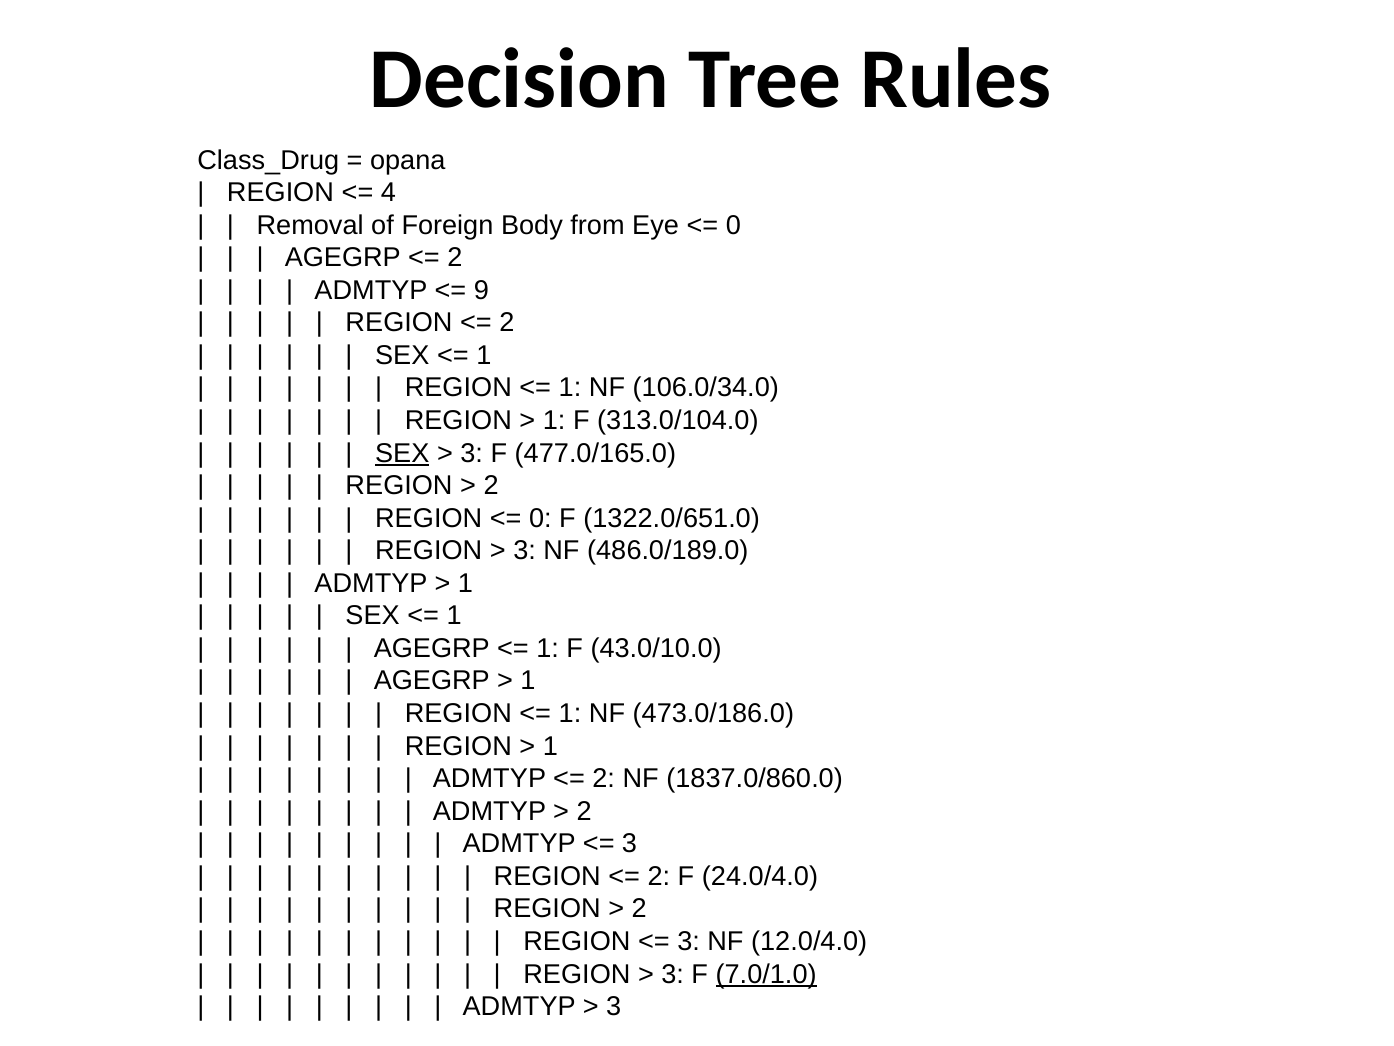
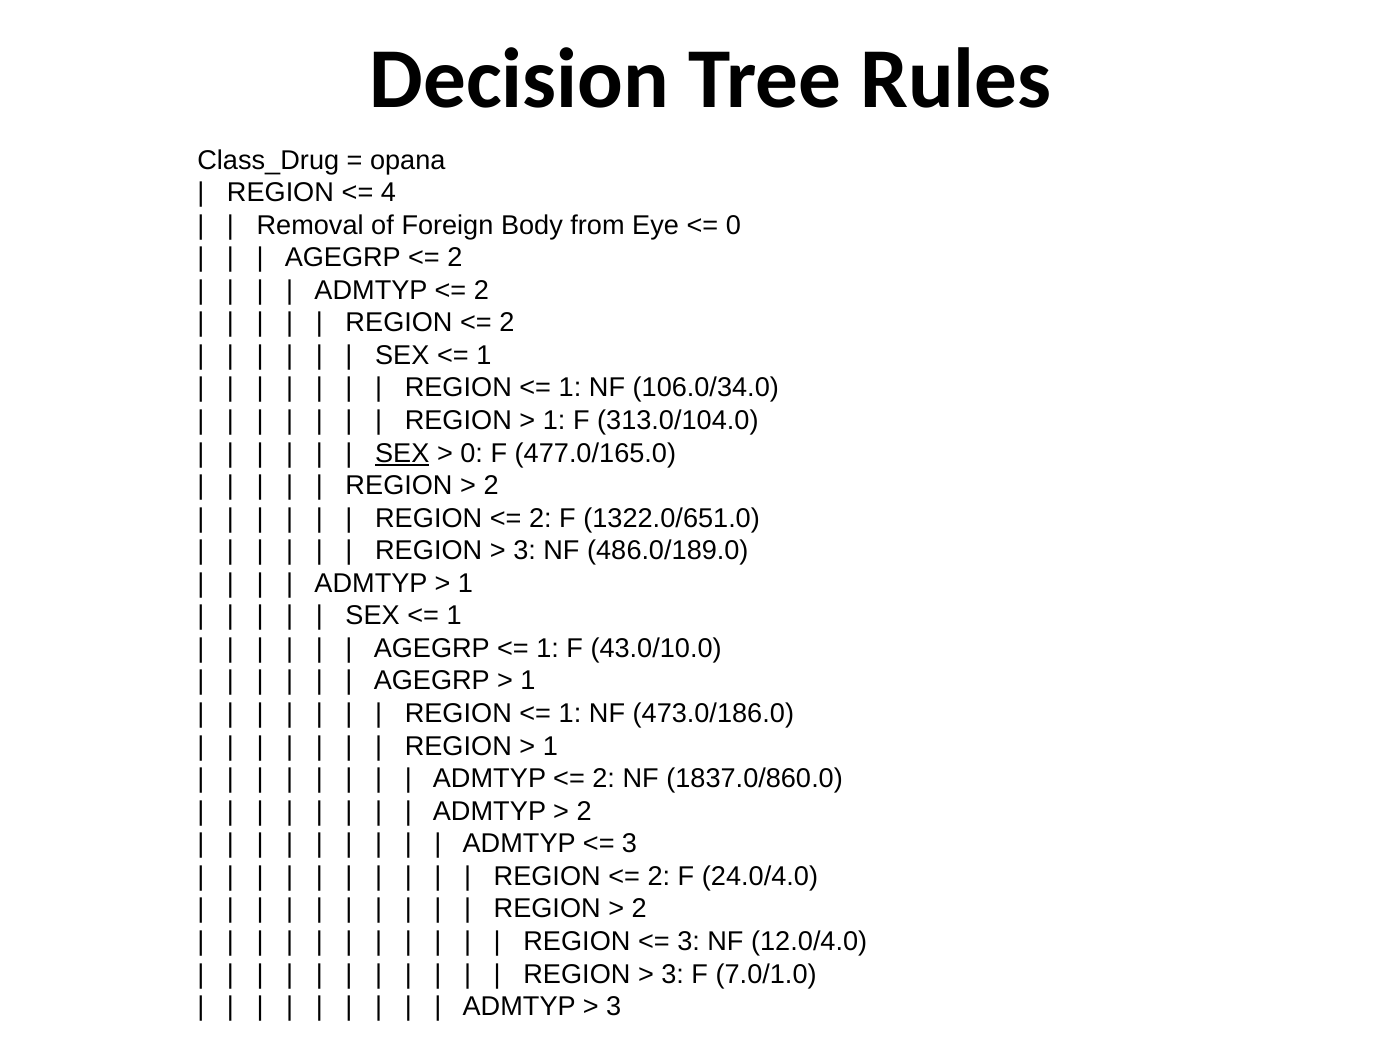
9 at (481, 290): 9 -> 2
3 at (472, 453): 3 -> 0
0 at (540, 518): 0 -> 2
7.0/1.0 underline: present -> none
